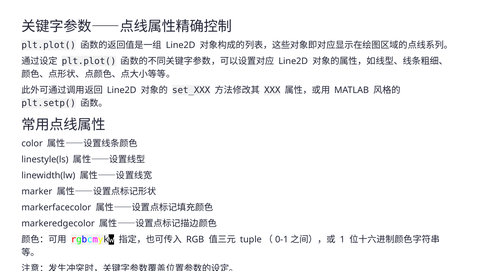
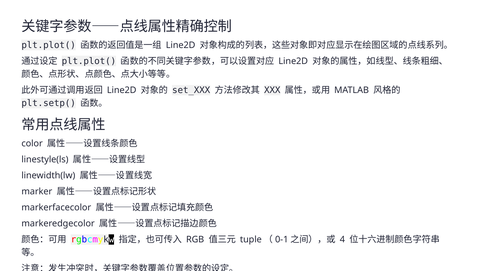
1: 1 -> 4
